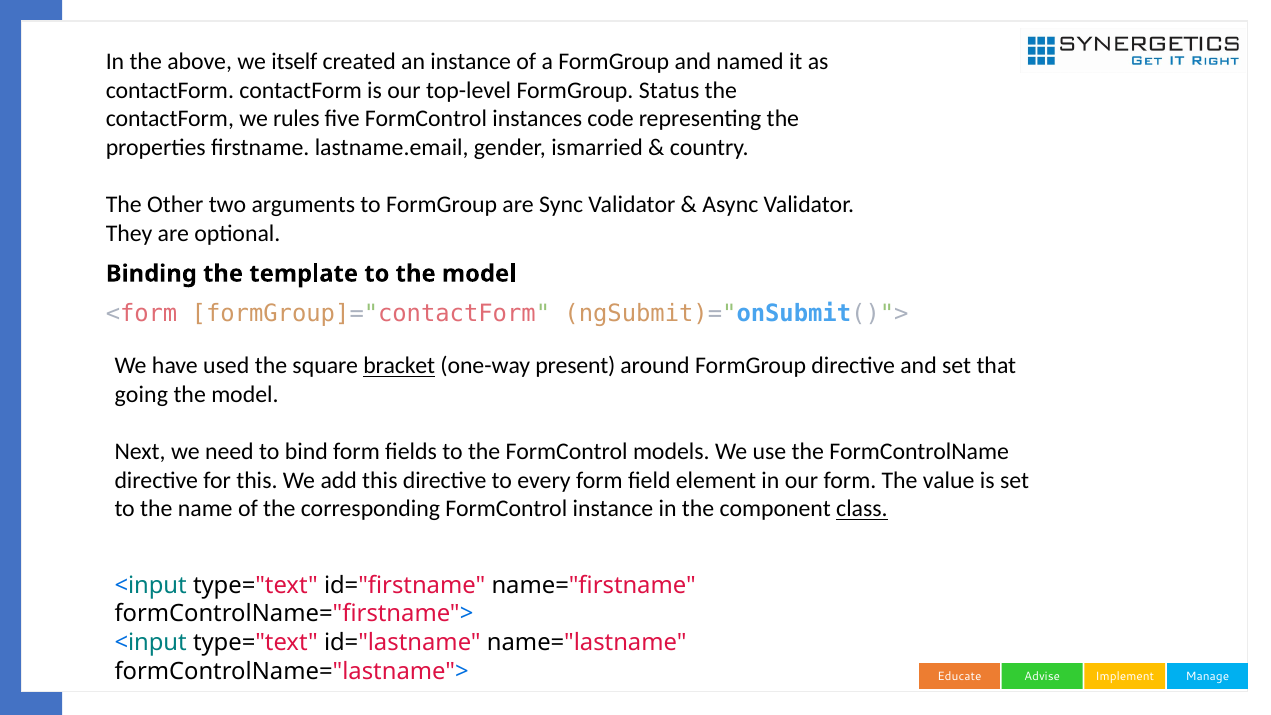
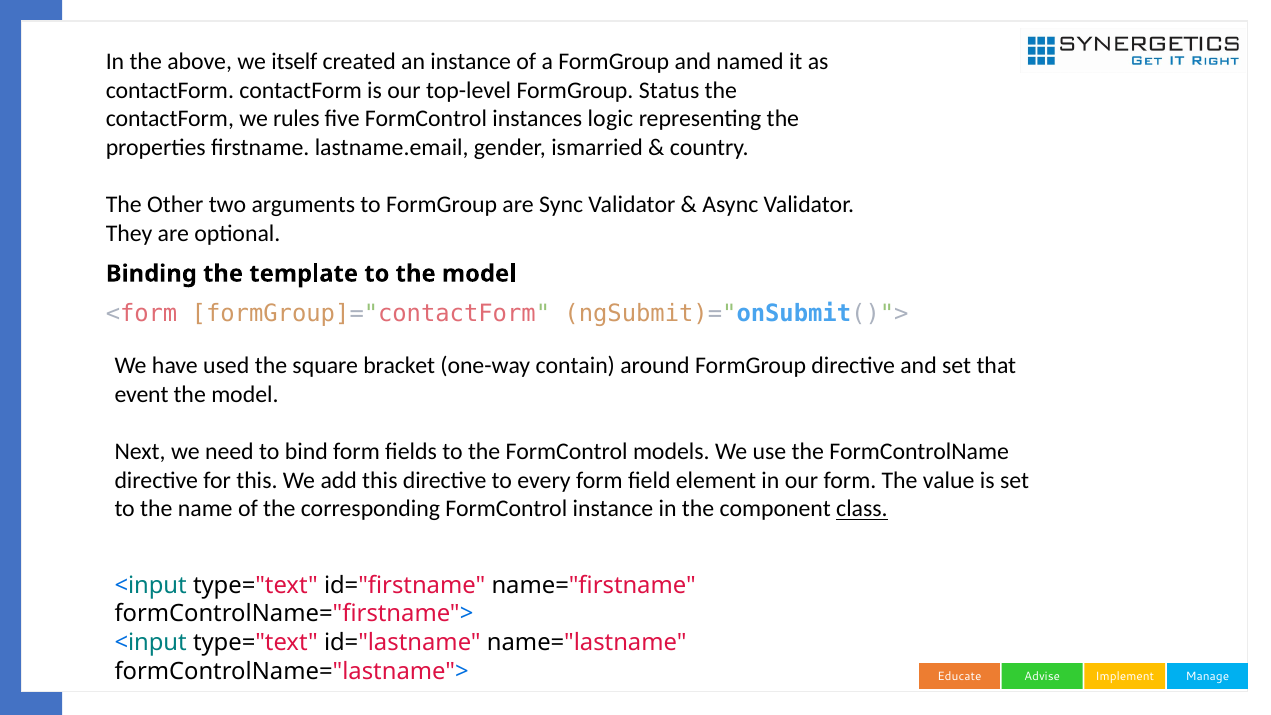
code: code -> logic
bracket underline: present -> none
present: present -> contain
going: going -> event
